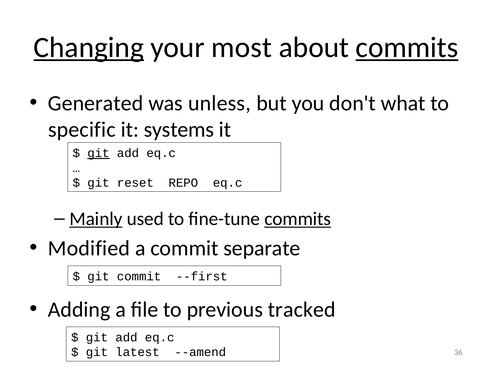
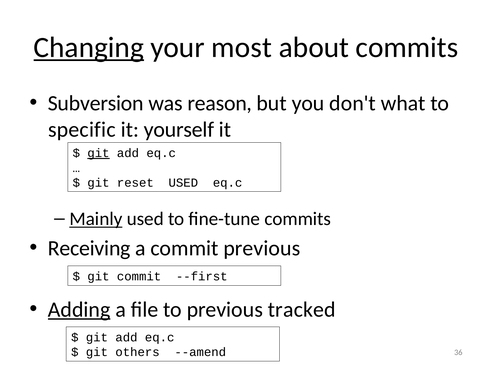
commits at (407, 48) underline: present -> none
Generated: Generated -> Subversion
unless: unless -> reason
systems: systems -> yourself
reset REPO: REPO -> USED
commits at (298, 219) underline: present -> none
Modified: Modified -> Receiving
commit separate: separate -> previous
Adding underline: none -> present
latest: latest -> others
